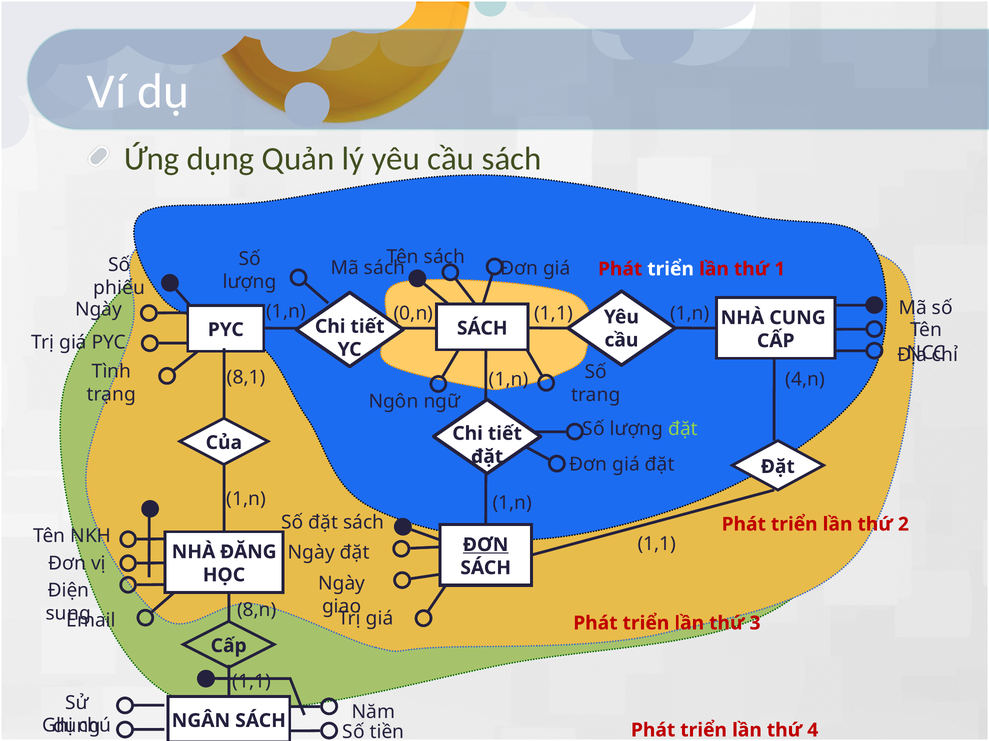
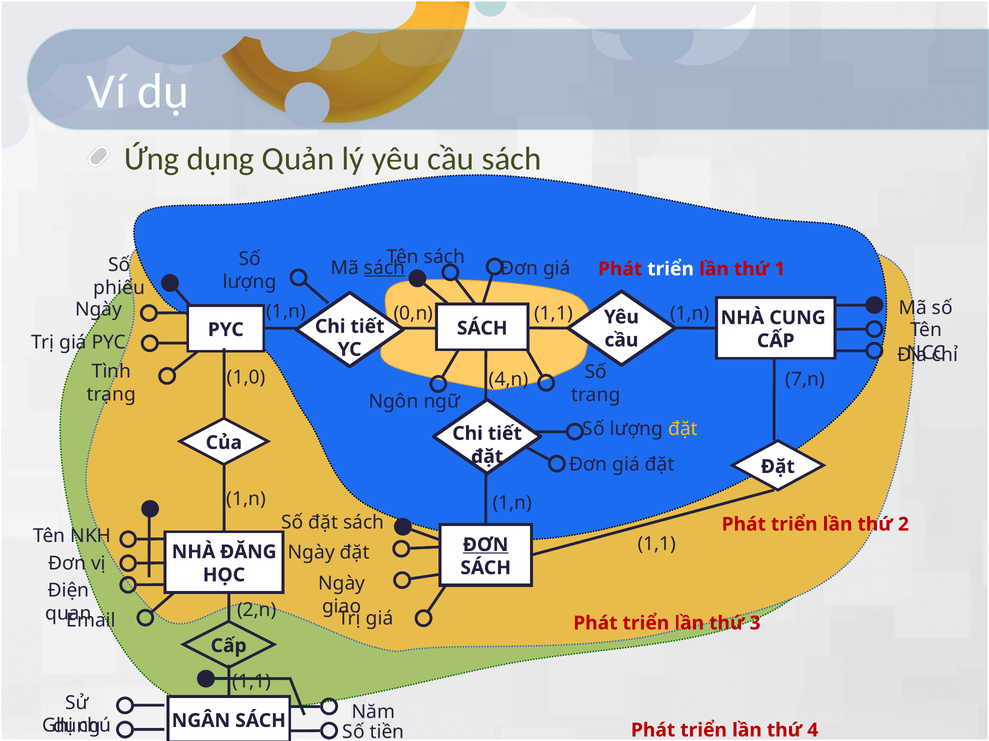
sách at (385, 268) underline: none -> present
8,1: 8,1 -> 1,0
1,n at (509, 380): 1,n -> 4,n
4,n: 4,n -> 7,n
đặt at (683, 429) colour: light green -> yellow
8,n: 8,n -> 2,n
sung: sung -> quan
